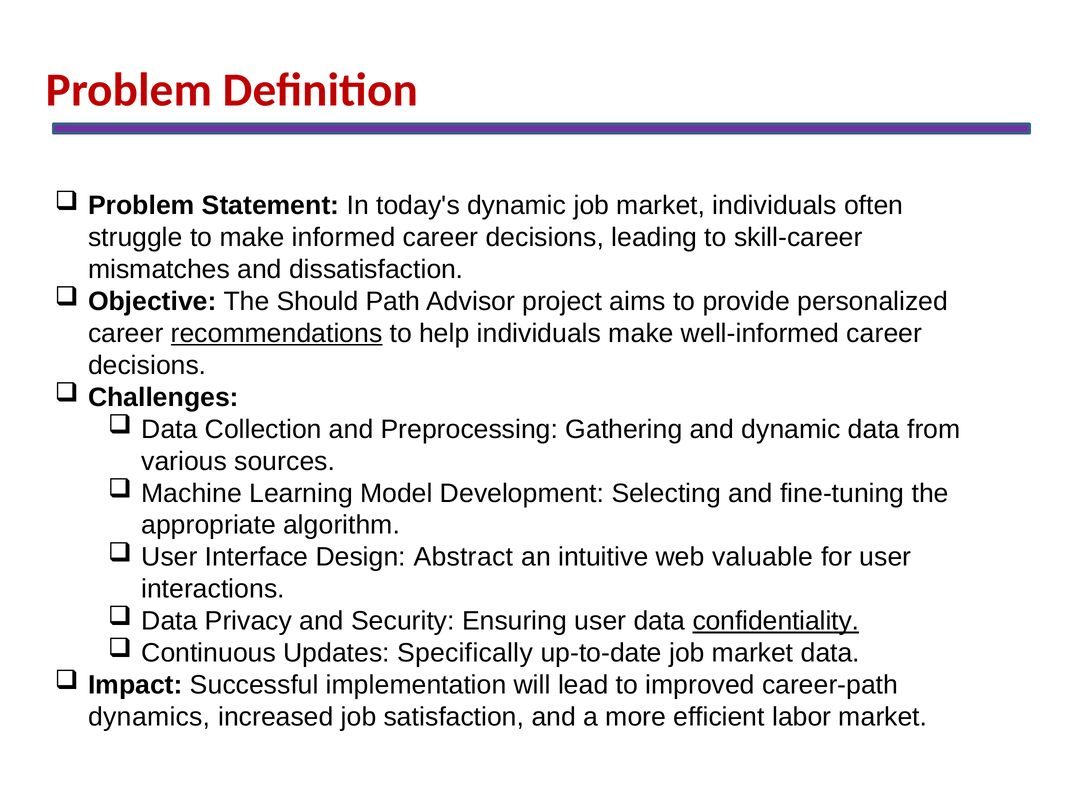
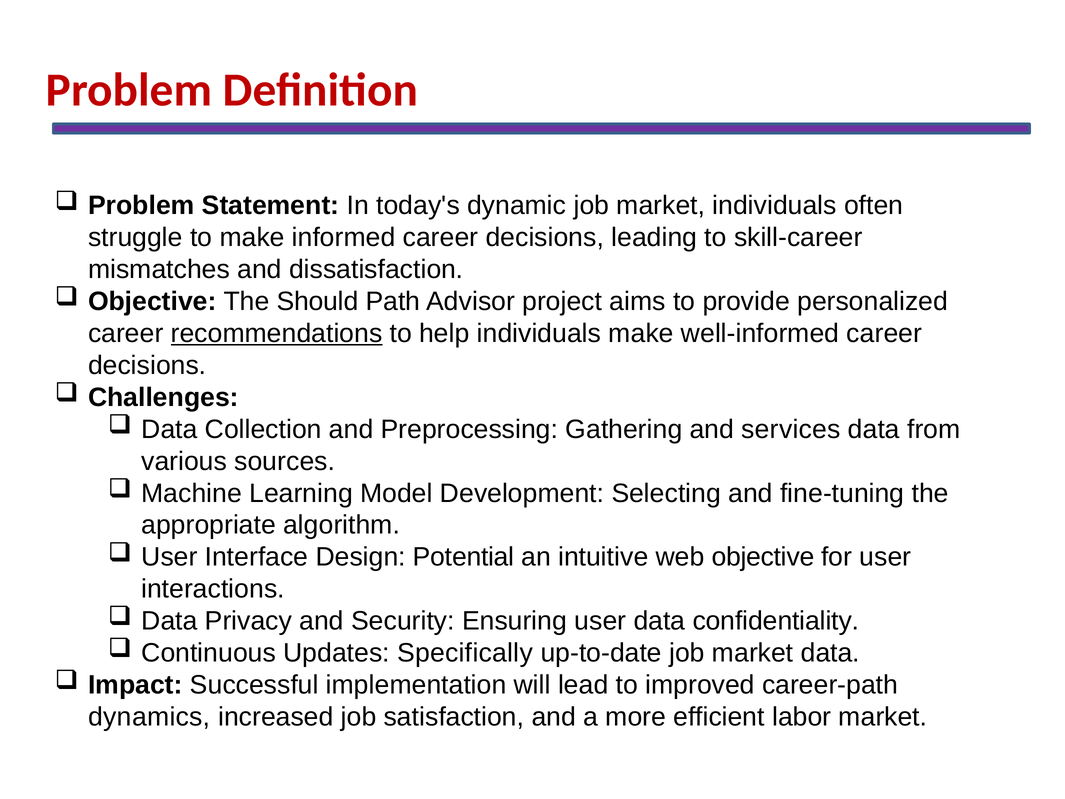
and dynamic: dynamic -> services
Abstract: Abstract -> Potential
web valuable: valuable -> objective
confidentiality underline: present -> none
